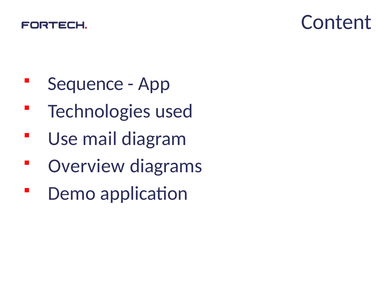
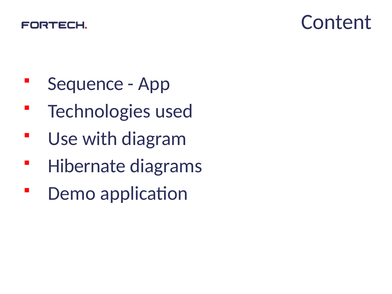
mail: mail -> with
Overview: Overview -> Hibernate
